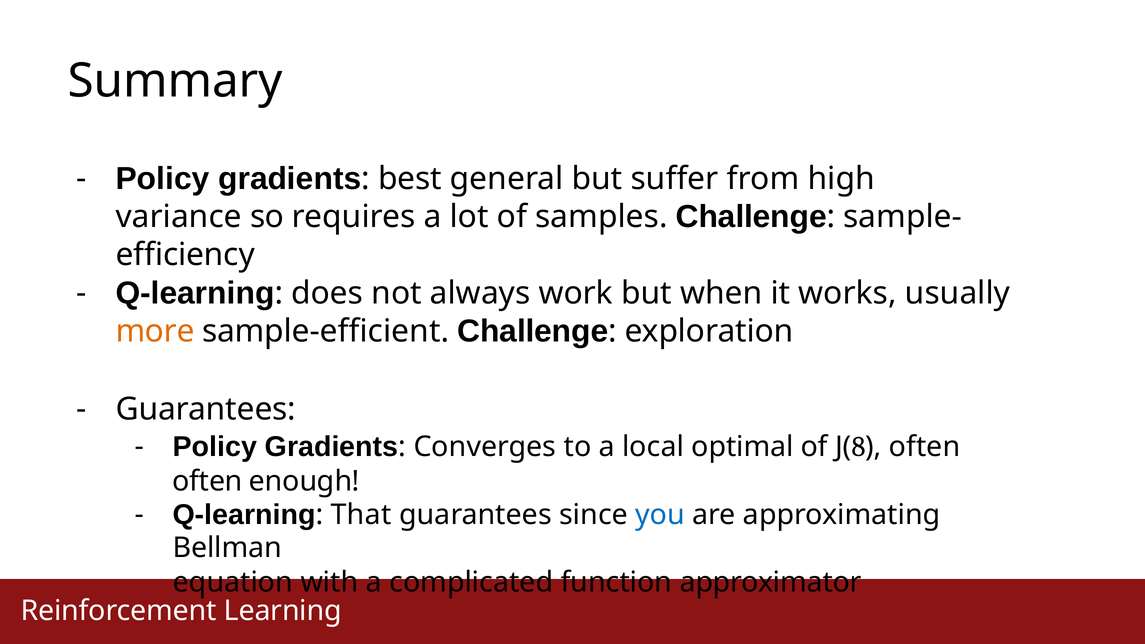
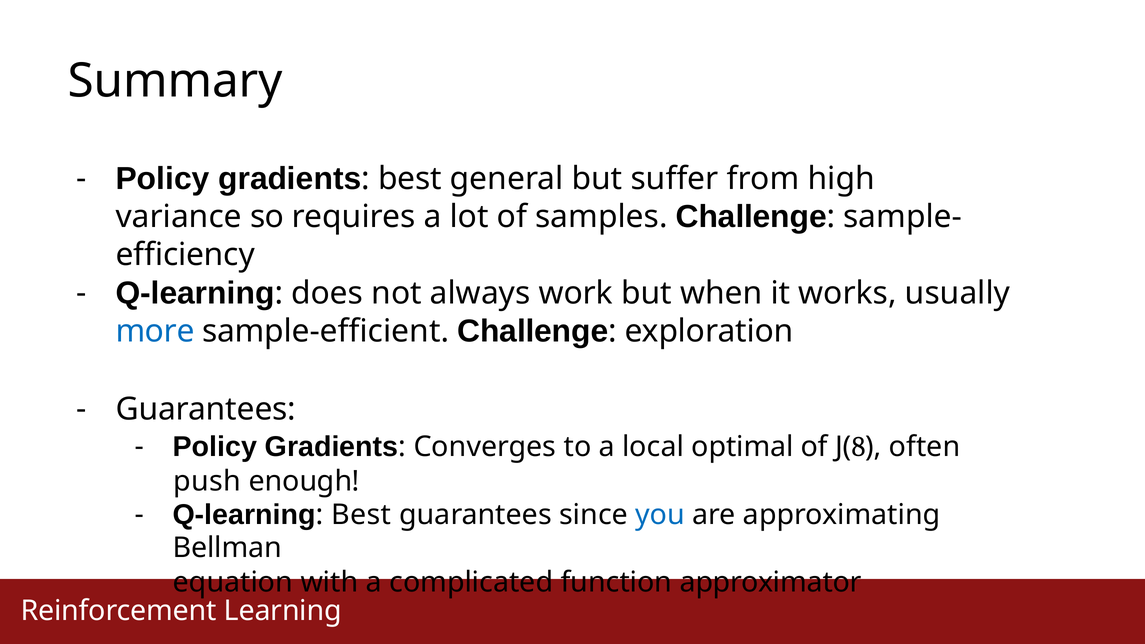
more colour: orange -> blue
often at (207, 481): often -> push
That at (361, 515): That -> Best
